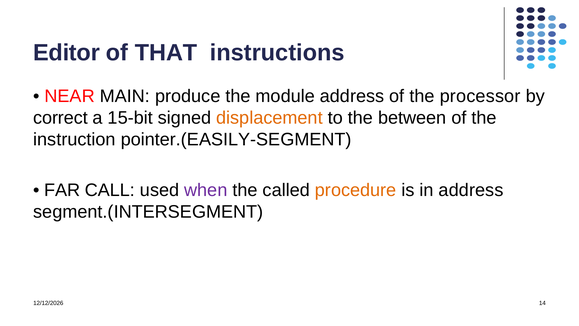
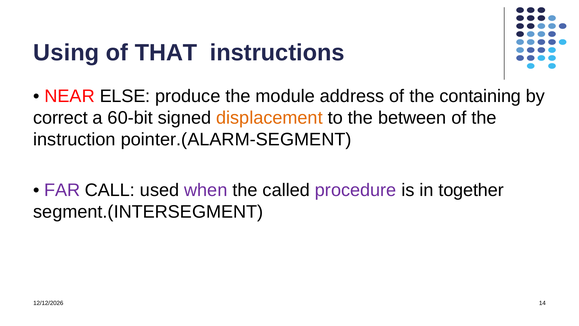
Editor: Editor -> Using
MAIN: MAIN -> ELSE
processor: processor -> containing
15-bit: 15-bit -> 60-bit
pointer.(EASILY-SEGMENT: pointer.(EASILY-SEGMENT -> pointer.(ALARM-SEGMENT
FAR colour: black -> purple
procedure colour: orange -> purple
in address: address -> together
